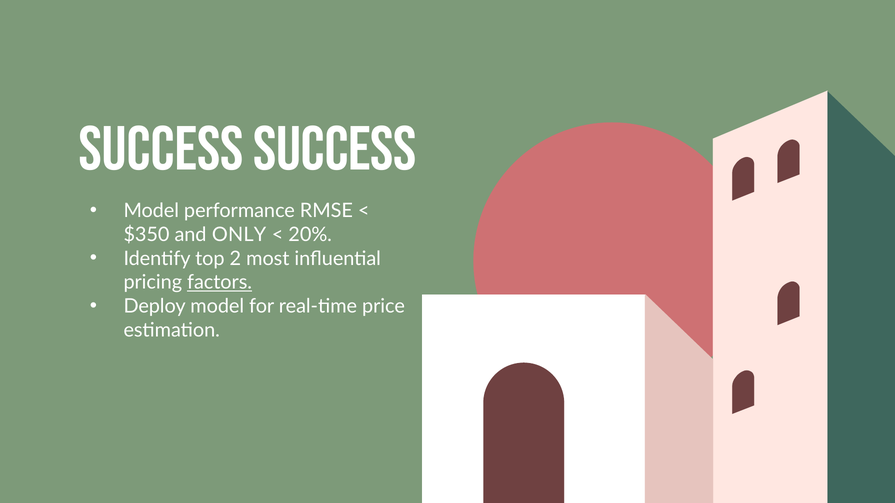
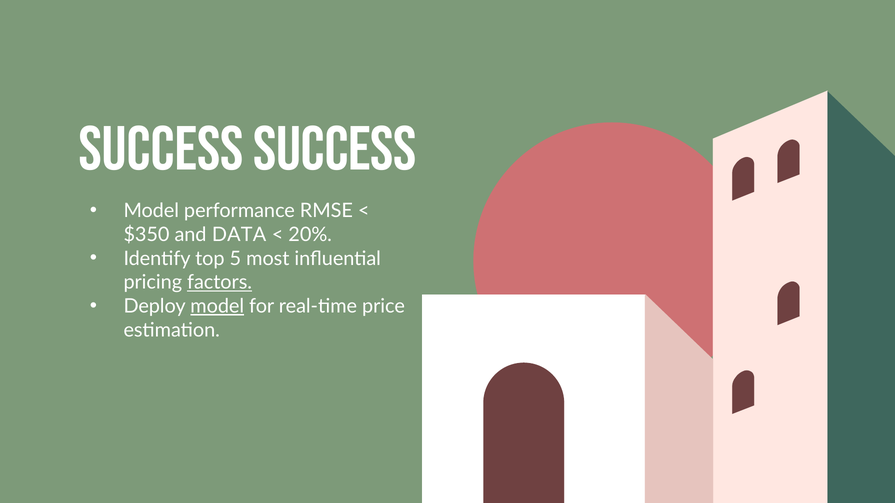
ONLY: ONLY -> DATA
2: 2 -> 5
model at (217, 306) underline: none -> present
